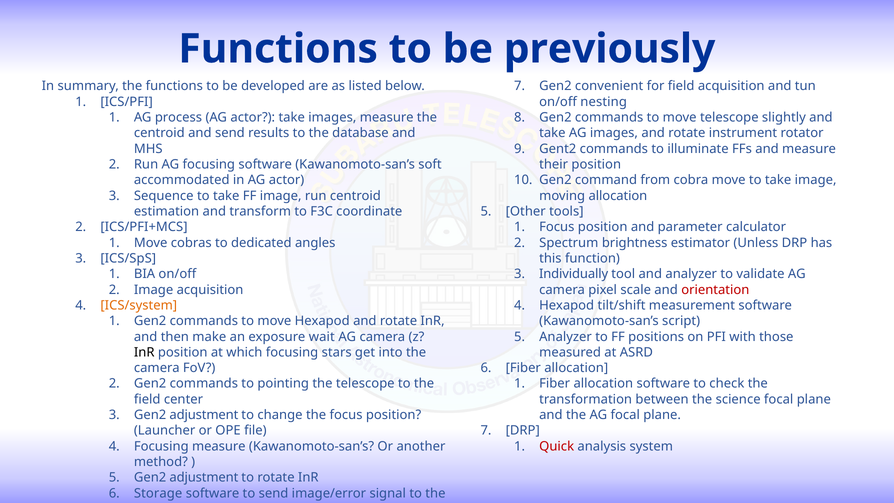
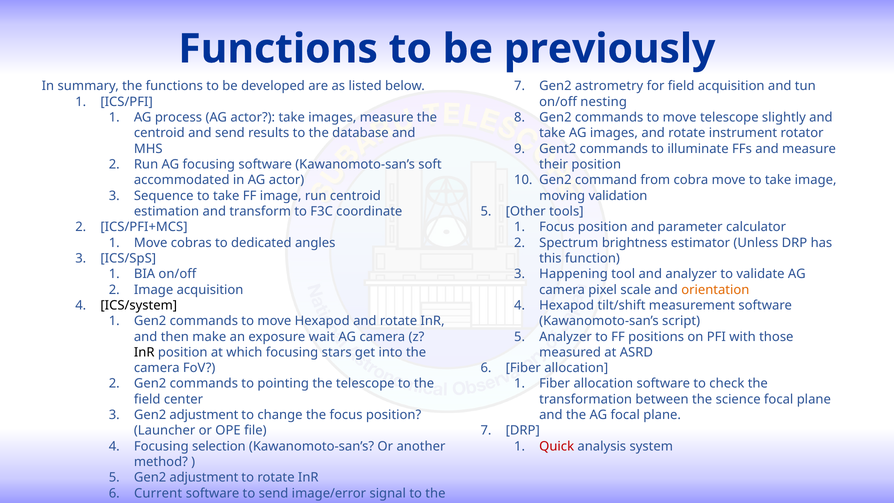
convenient: convenient -> astrometry
moving allocation: allocation -> validation
Individually: Individually -> Happening
orientation colour: red -> orange
ICS/system colour: orange -> black
Focusing measure: measure -> selection
Storage: Storage -> Current
